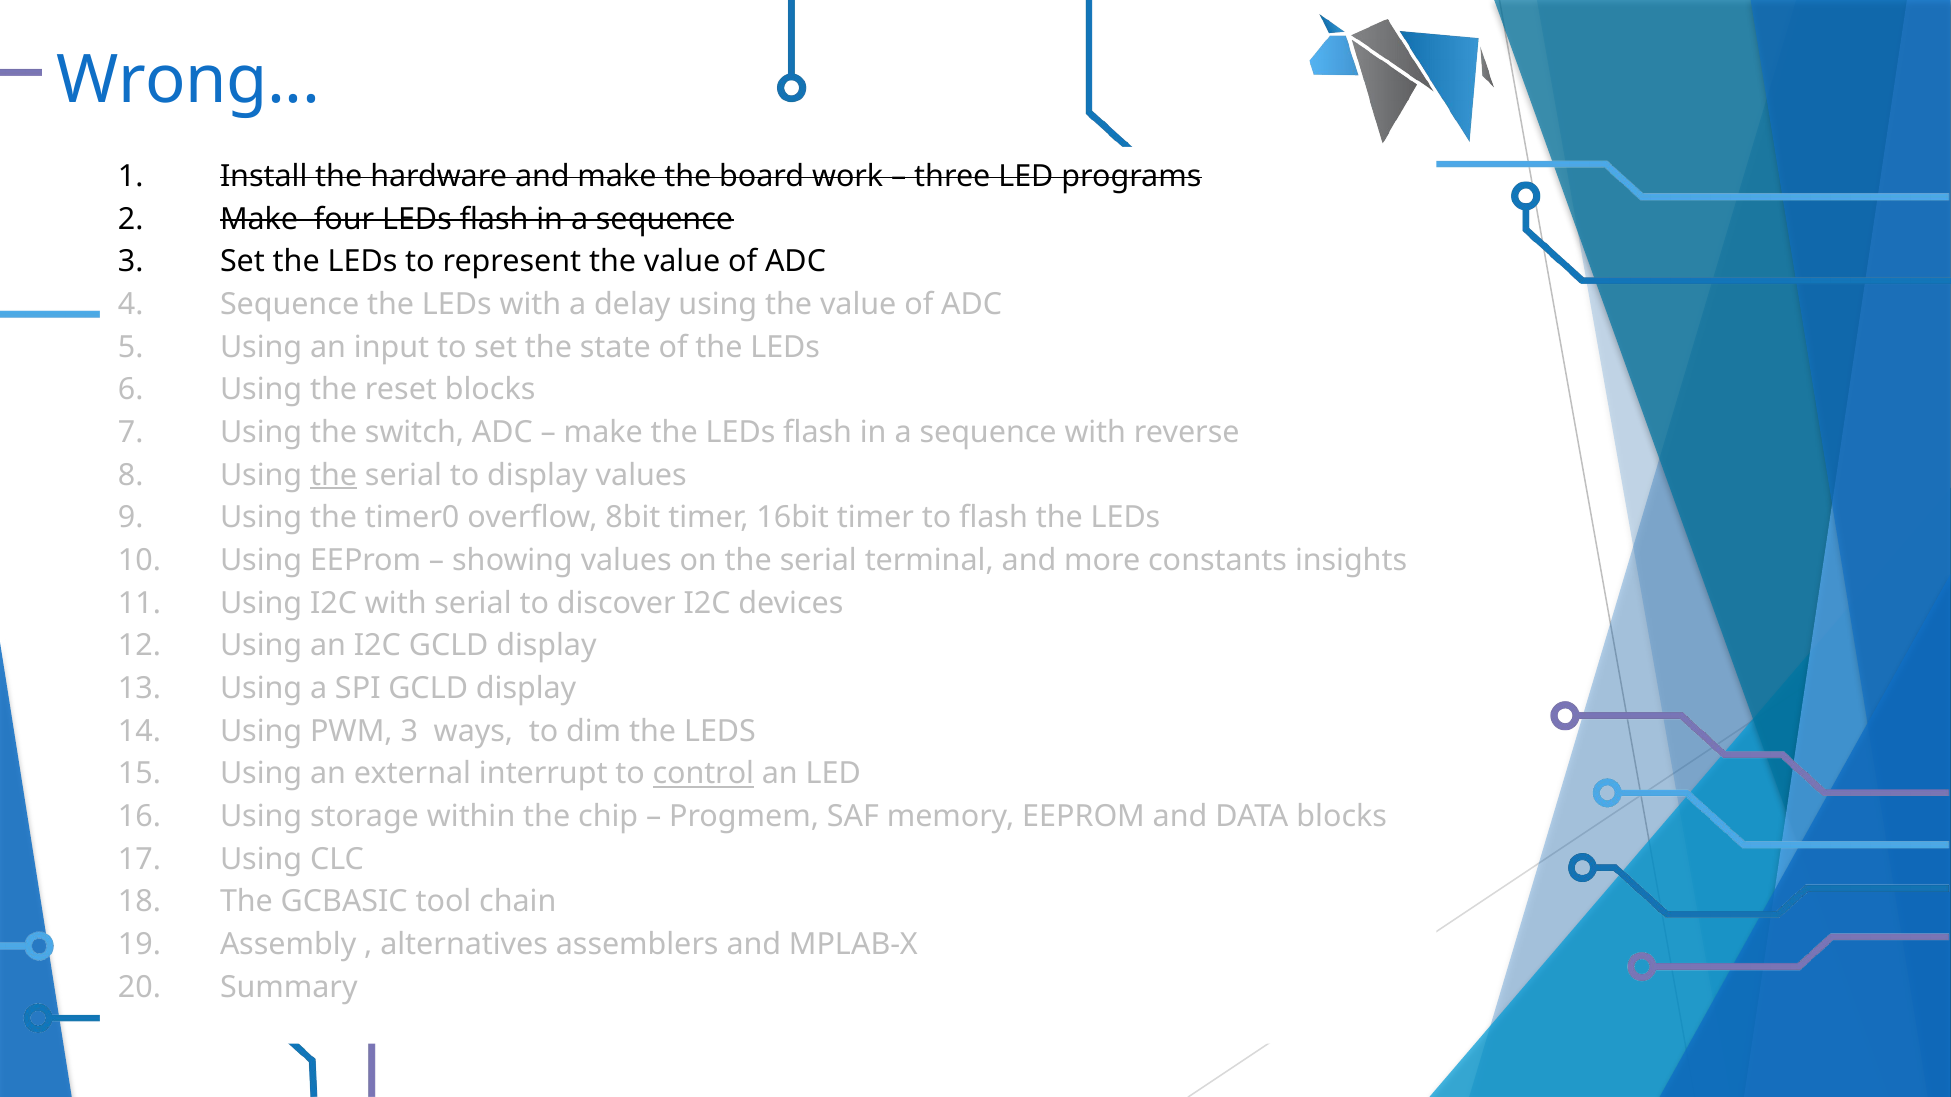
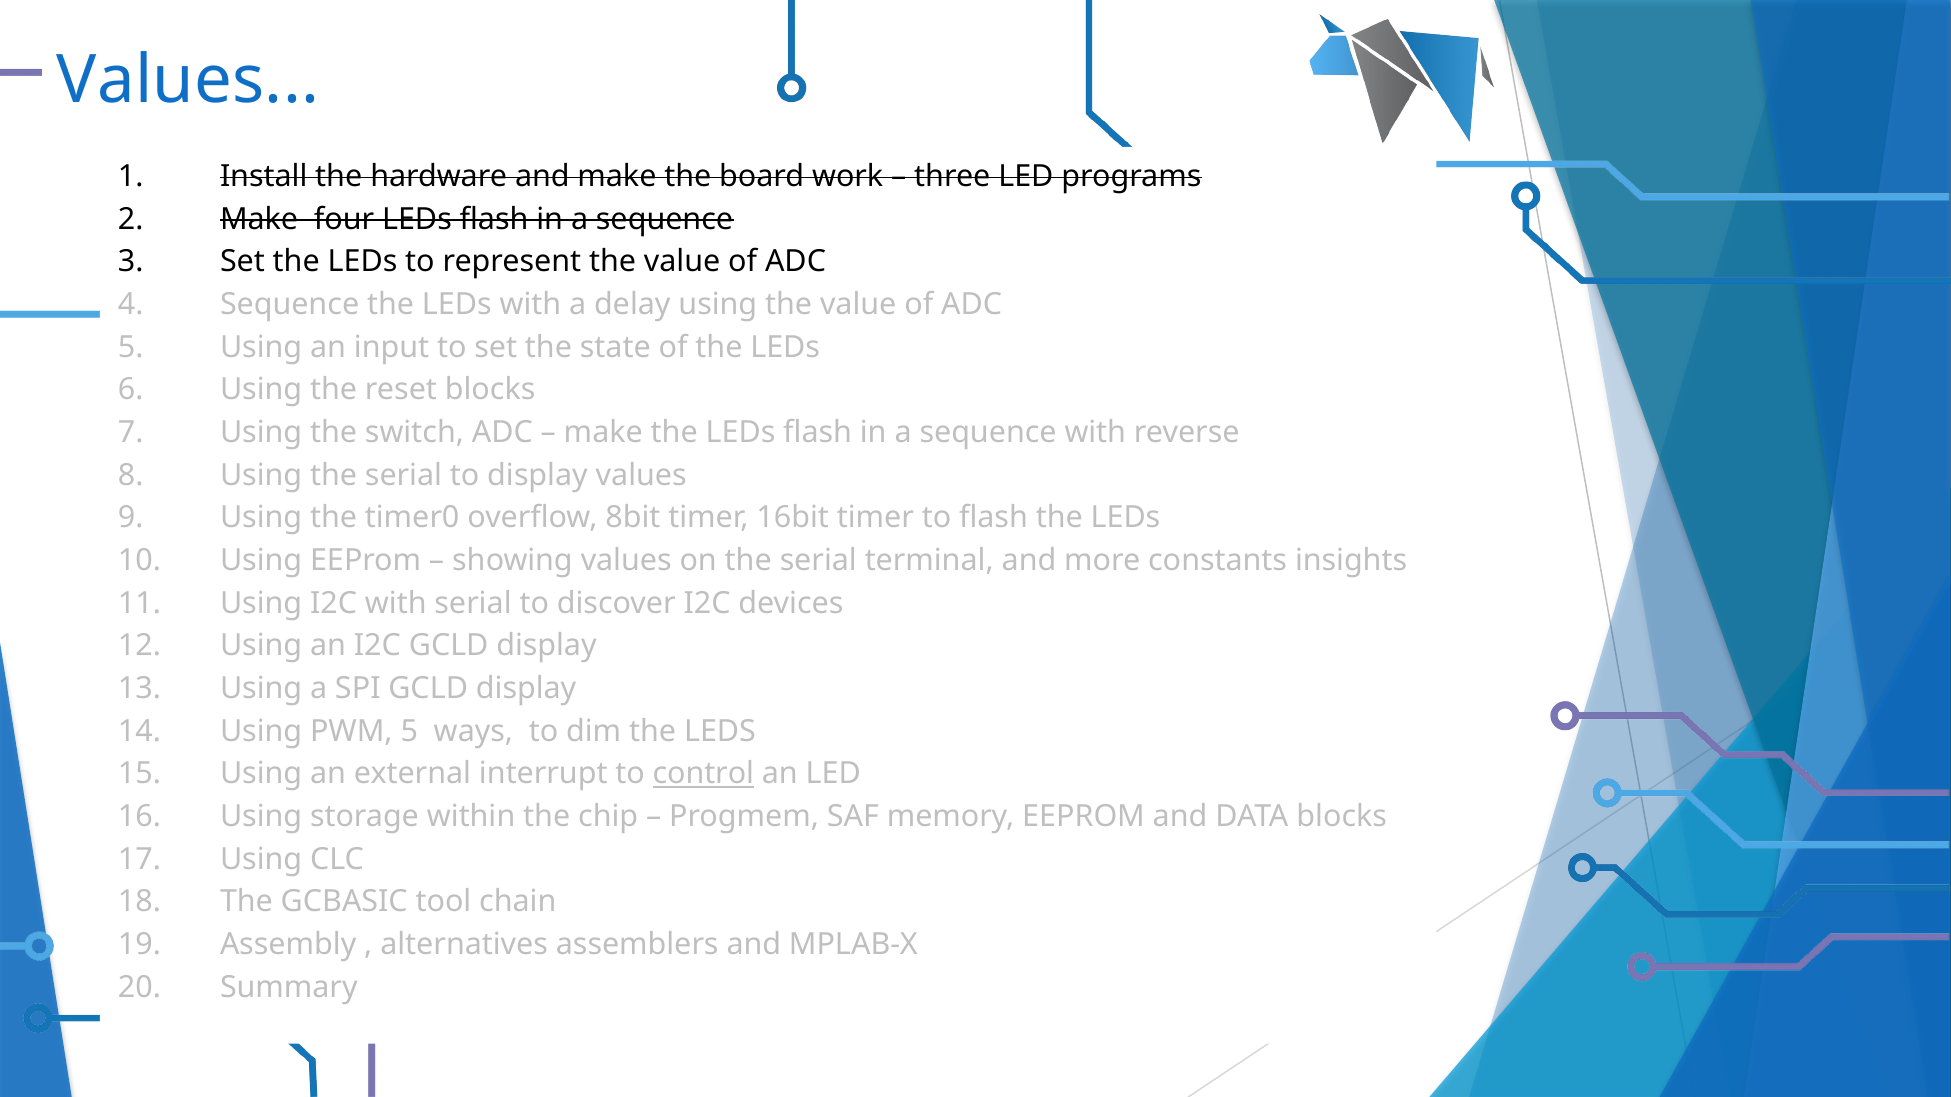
Wrong at (188, 81): Wrong -> Values
the at (334, 475) underline: present -> none
PWM 3: 3 -> 5
